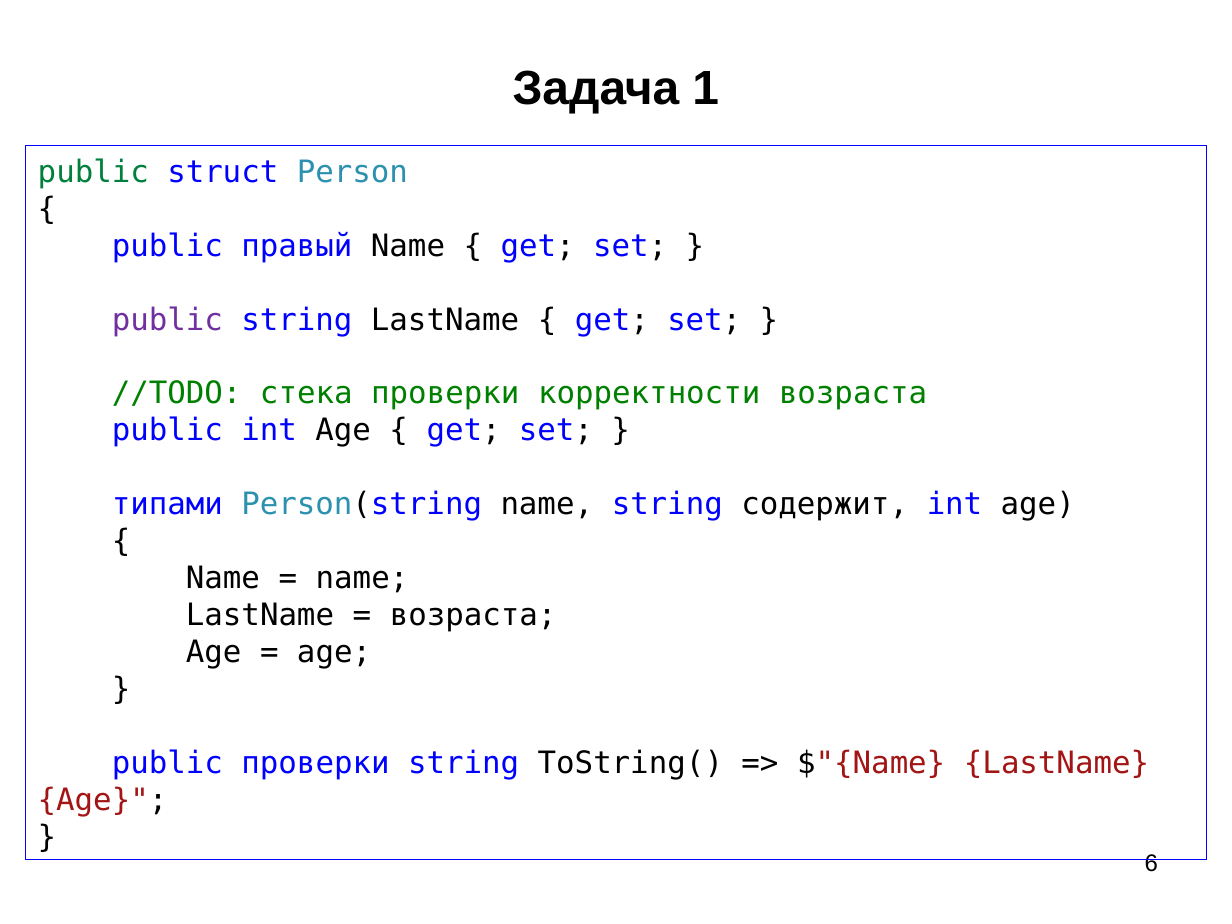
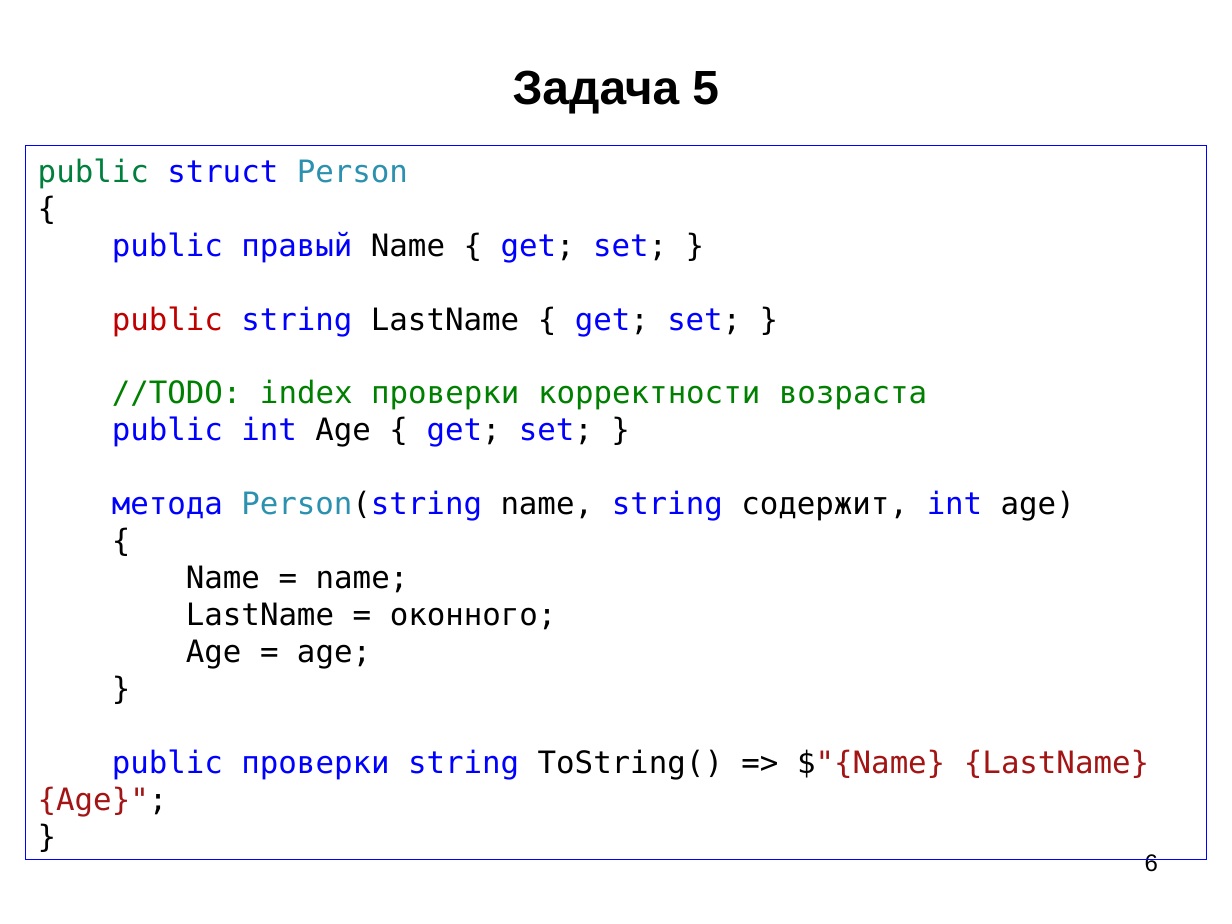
1: 1 -> 5
public at (167, 320) colour: purple -> red
стека: стека -> index
типами: типами -> метода
возраста at (473, 616): возраста -> оконного
